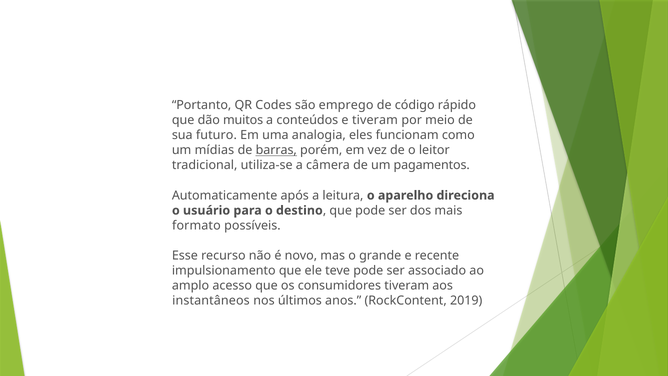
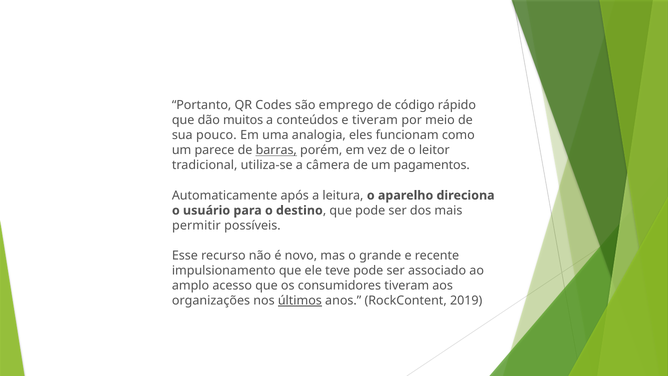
futuro: futuro -> pouco
mídias: mídias -> parece
formato: formato -> permitir
instantâneos: instantâneos -> organizações
últimos underline: none -> present
